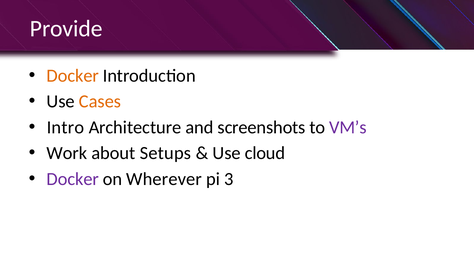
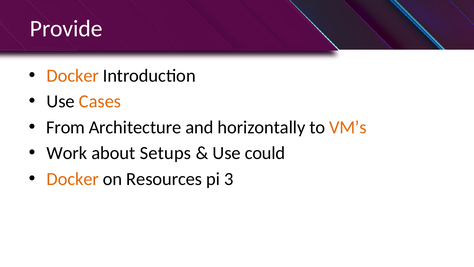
Intro: Intro -> From
screenshots: screenshots -> horizontally
VM’s colour: purple -> orange
cloud: cloud -> could
Docker at (73, 179) colour: purple -> orange
Wherever: Wherever -> Resources
